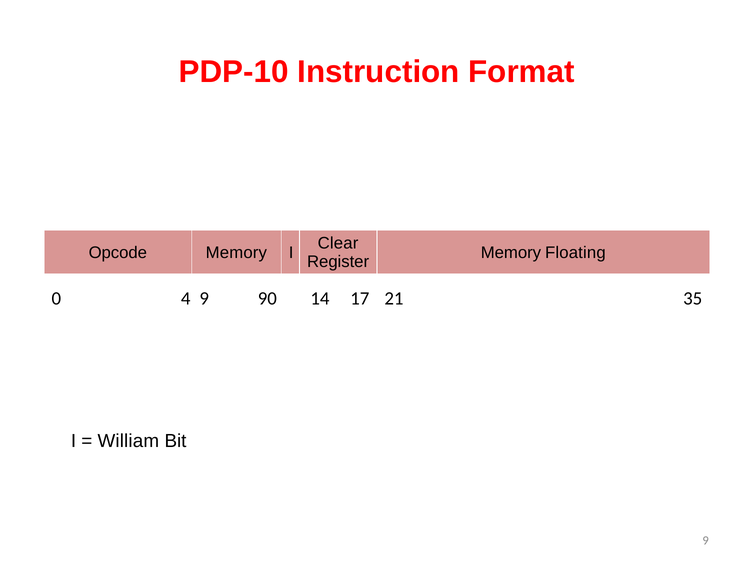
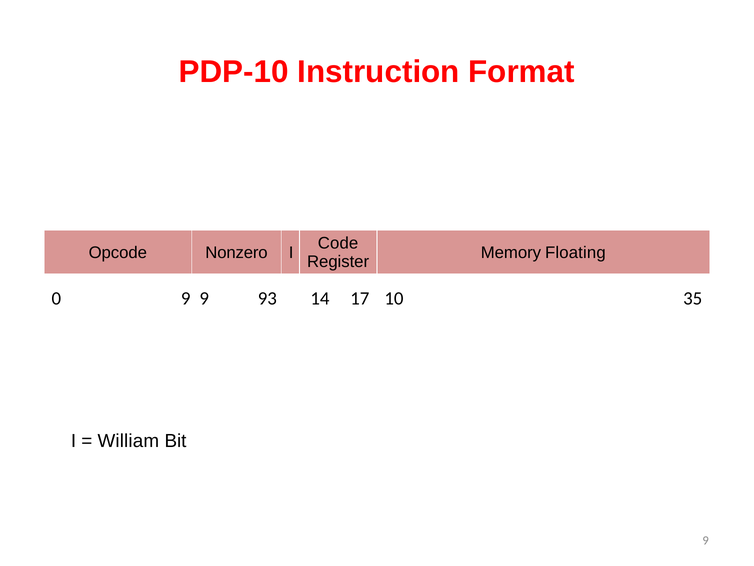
Clear: Clear -> Code
Opcode Memory: Memory -> Nonzero
0 4: 4 -> 9
90: 90 -> 93
21: 21 -> 10
